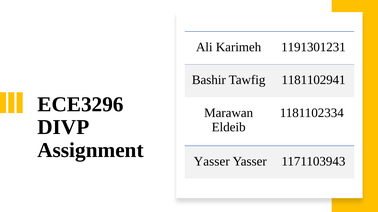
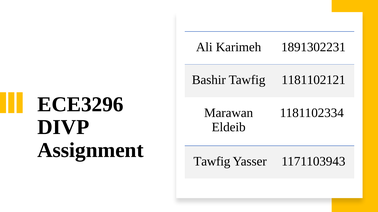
1191301231: 1191301231 -> 1891302231
1181102941: 1181102941 -> 1181102121
Yasser at (212, 162): Yasser -> Tawfig
